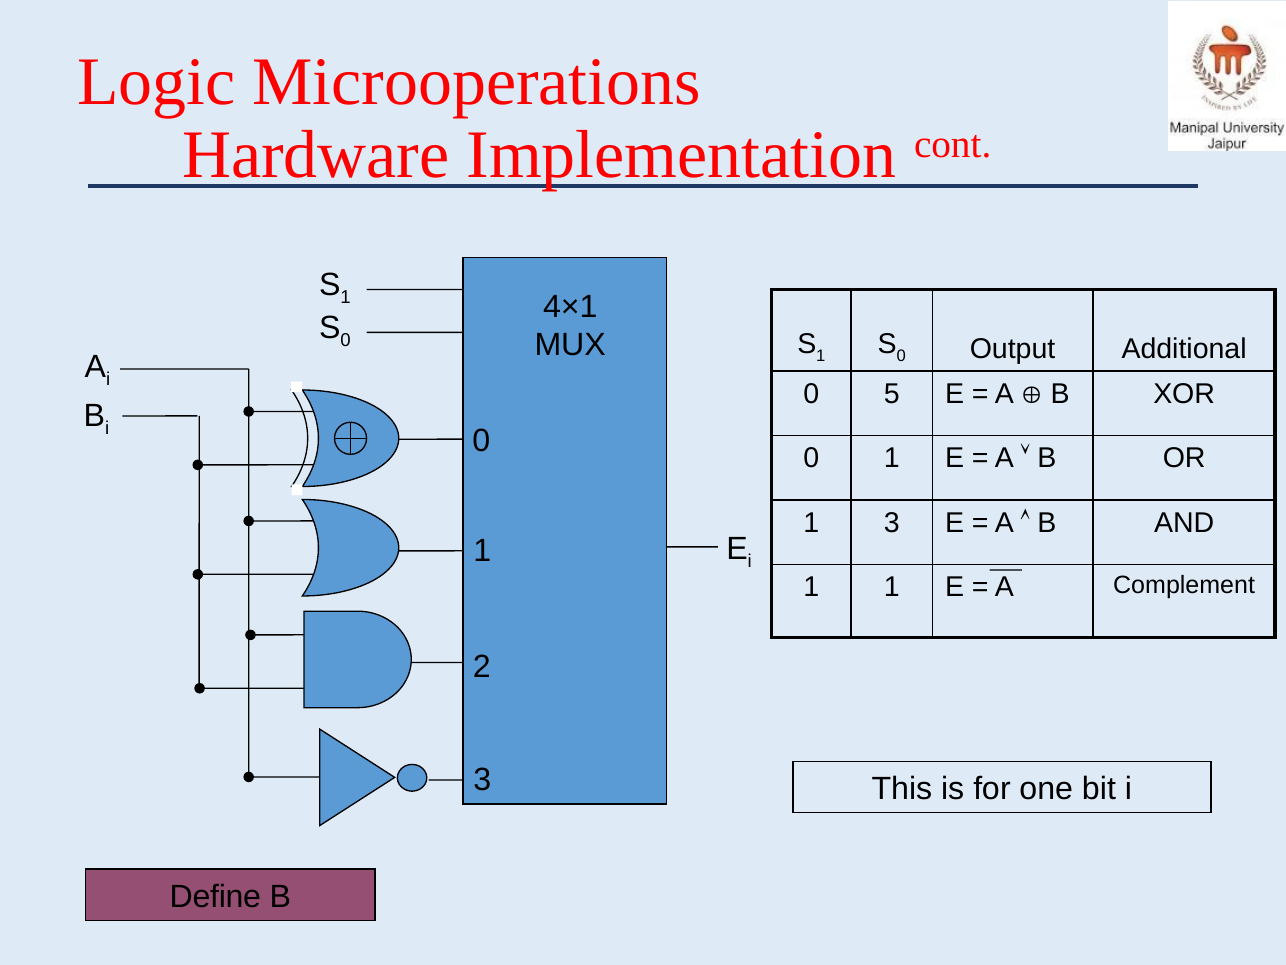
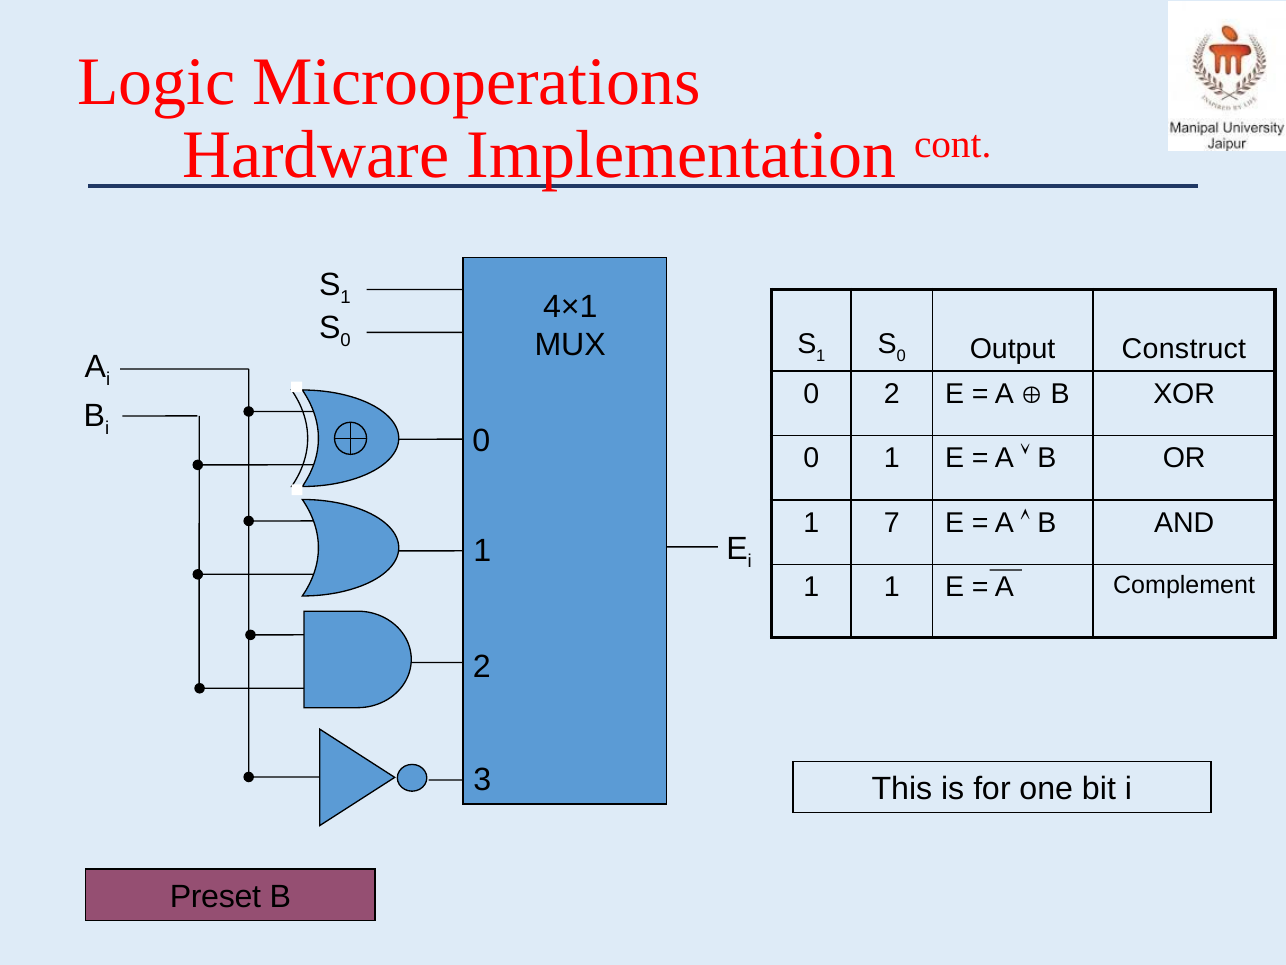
Additional: Additional -> Construct
0 5: 5 -> 2
1 3: 3 -> 7
Define: Define -> Preset
